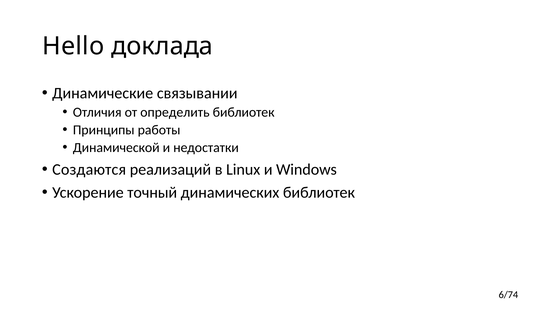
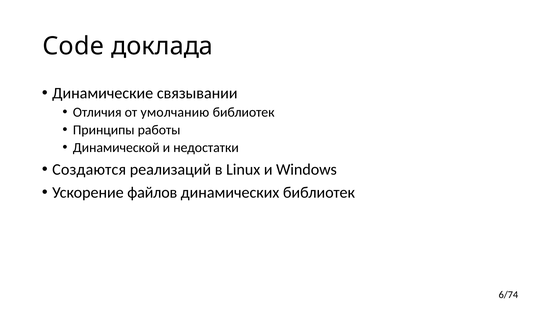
Hello: Hello -> Code
определить: определить -> умолчанию
точный: точный -> файлов
